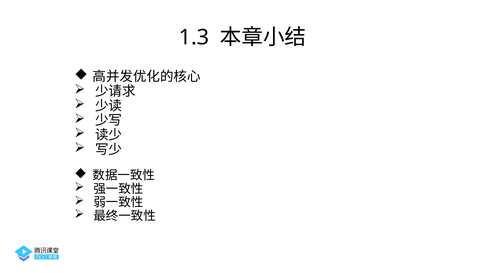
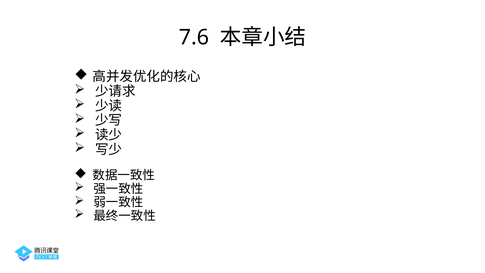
1.3: 1.3 -> 7.6
